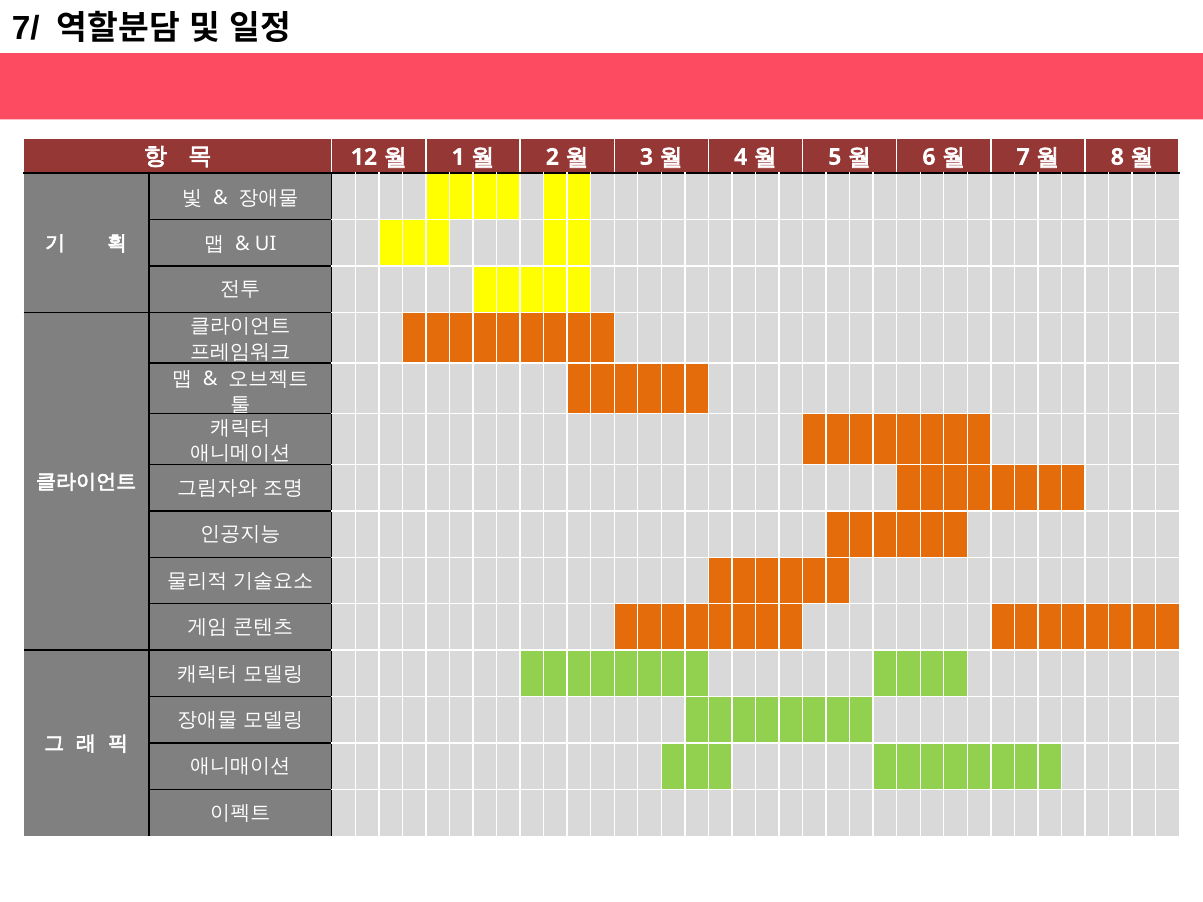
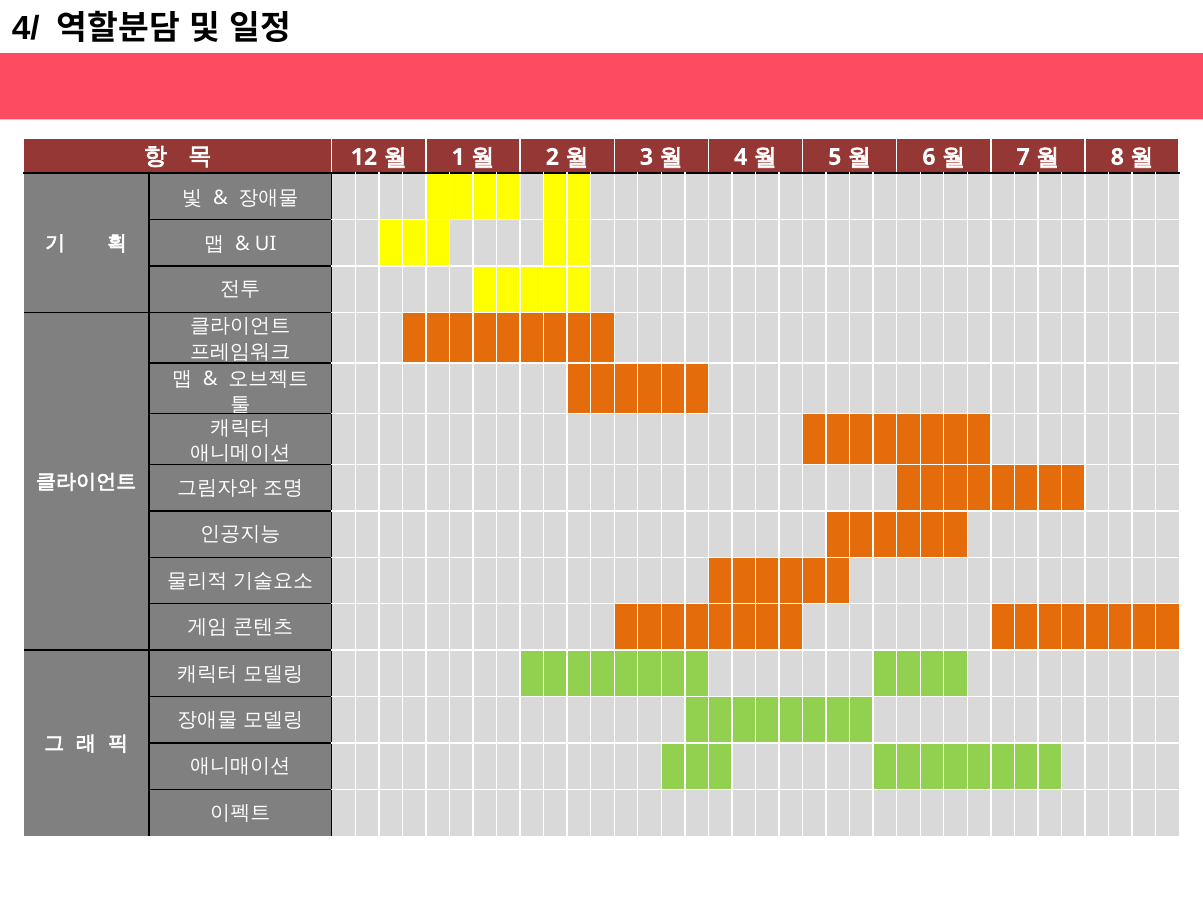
7/: 7/ -> 4/
